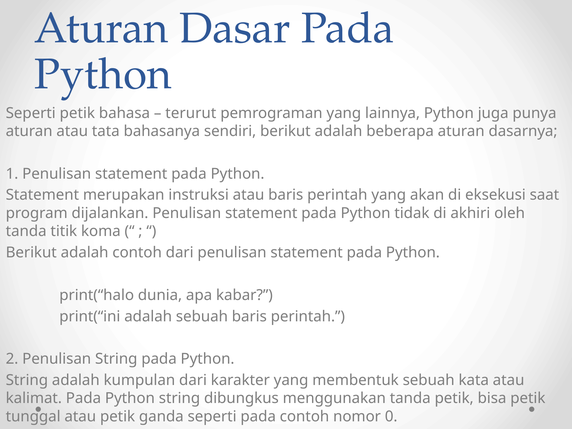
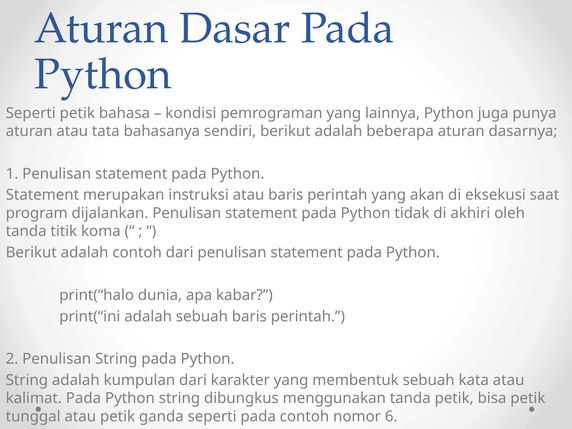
terurut: terurut -> kondisi
0: 0 -> 6
